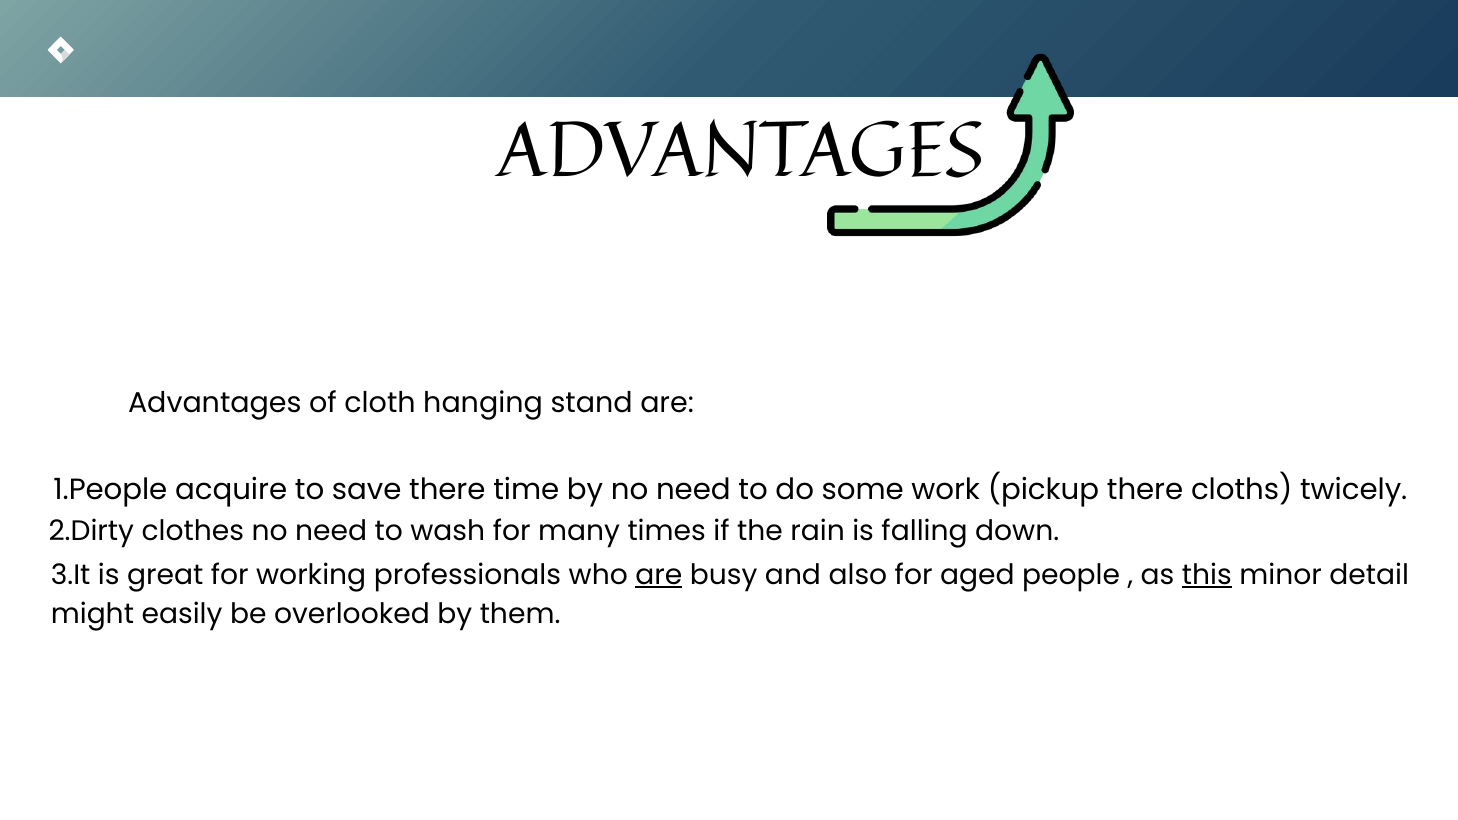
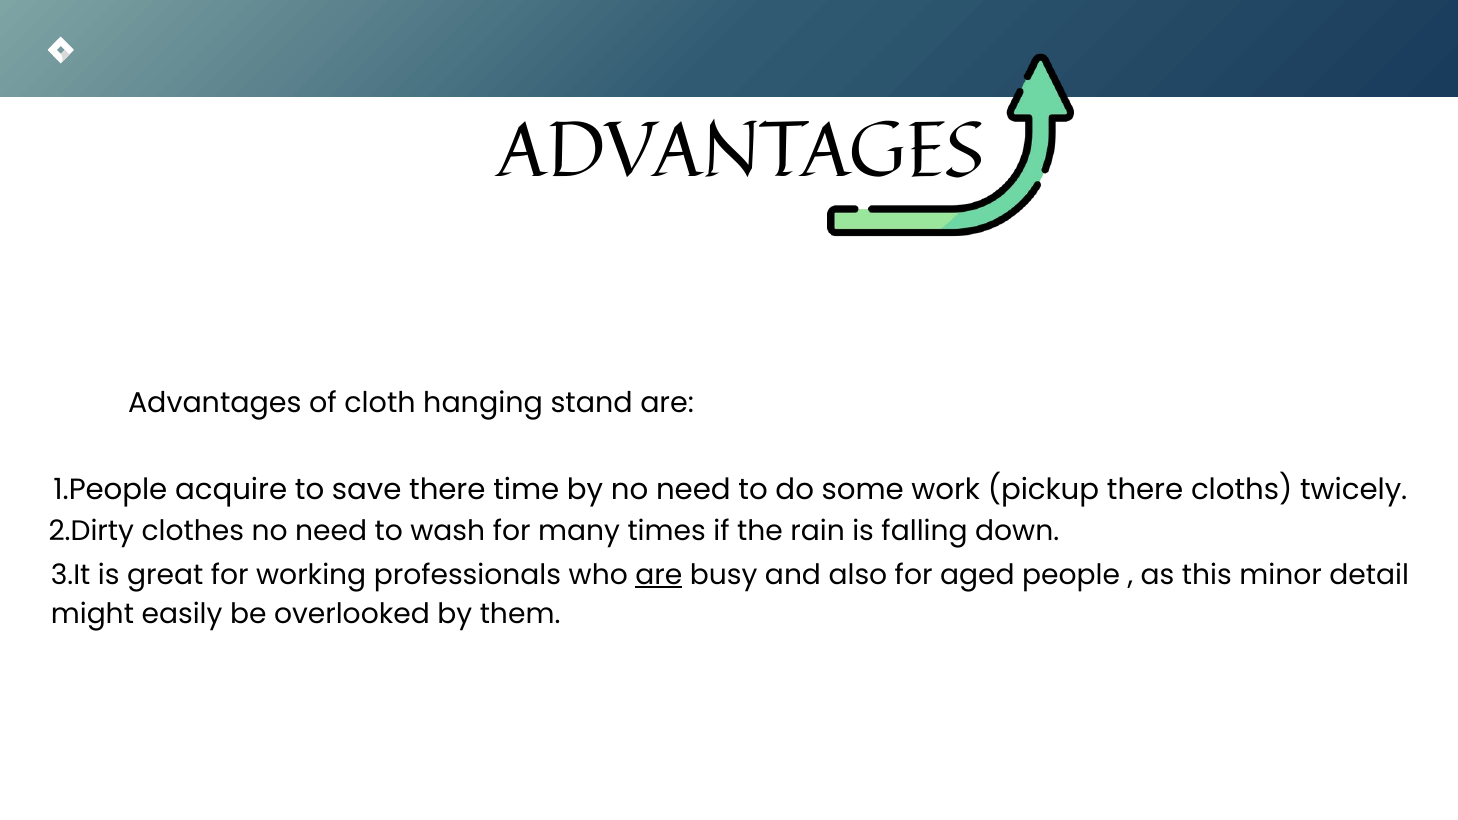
this underline: present -> none
